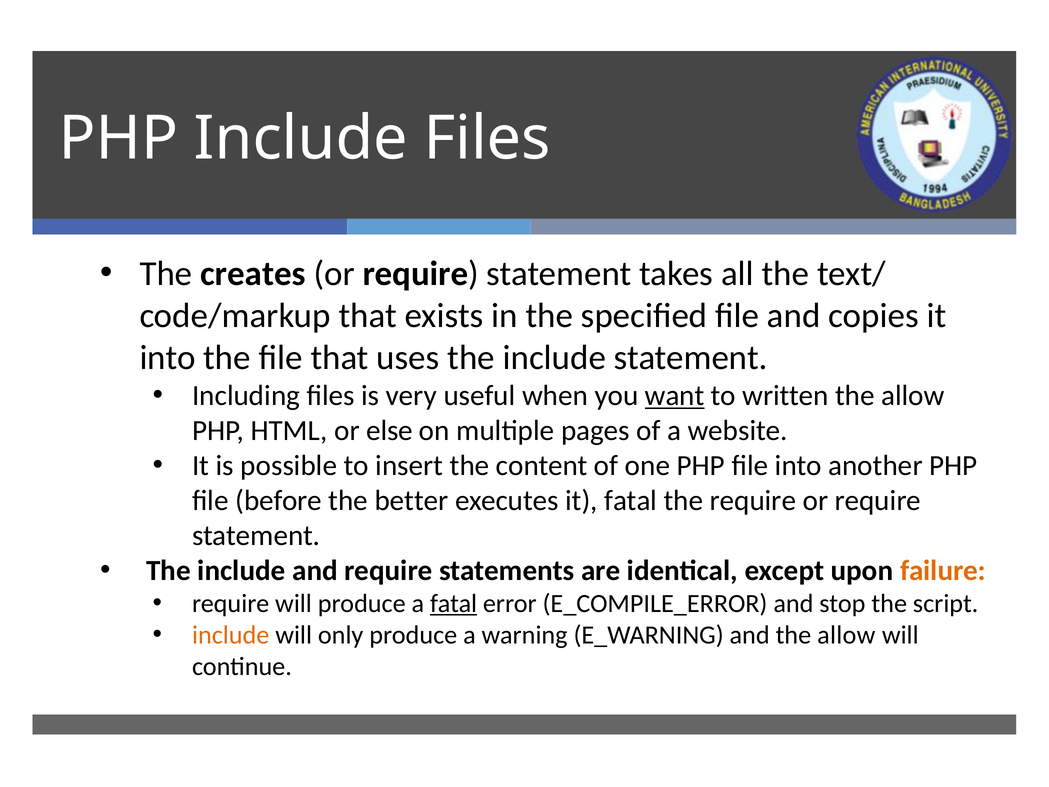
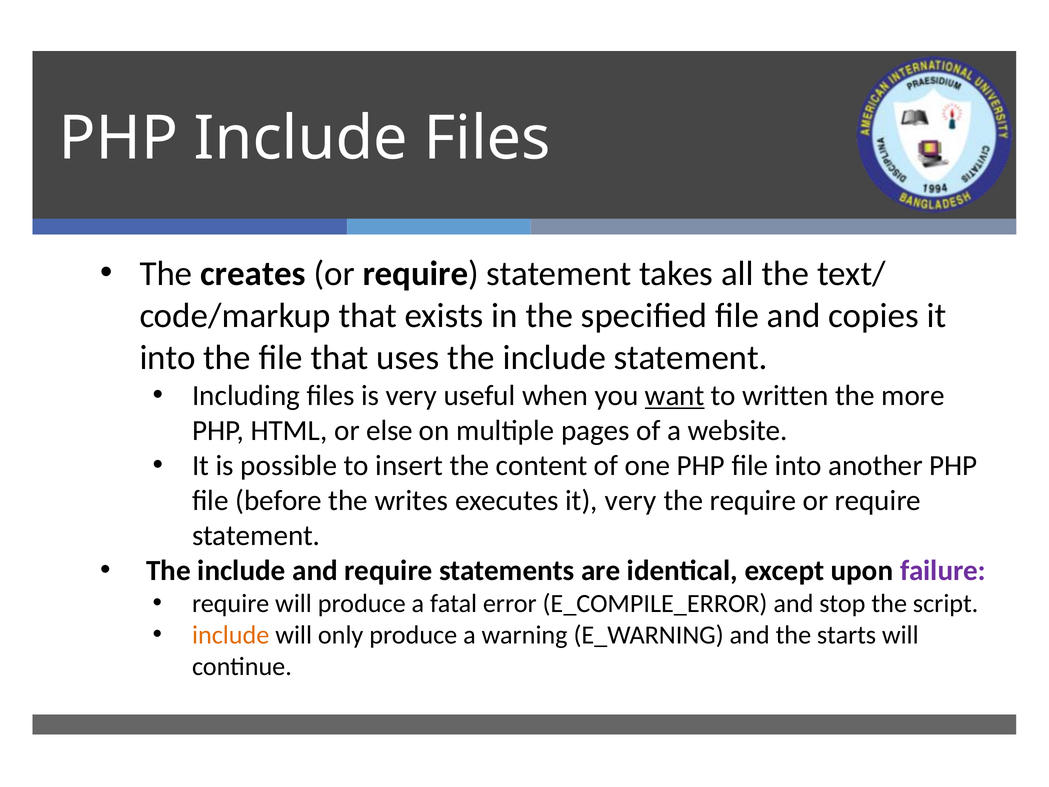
allow at (913, 396): allow -> more
better: better -> writes
it fatal: fatal -> very
failure colour: orange -> purple
fatal at (454, 603) underline: present -> none
and the allow: allow -> starts
